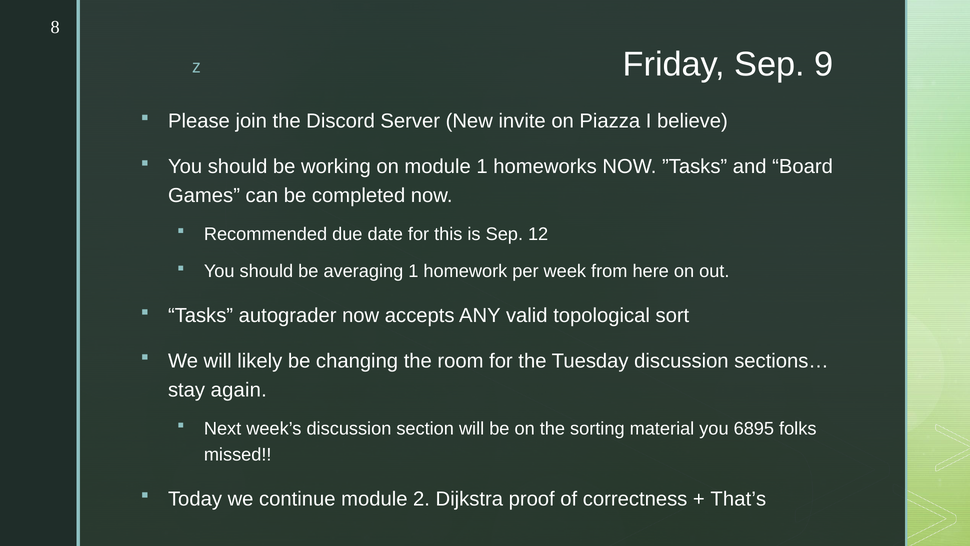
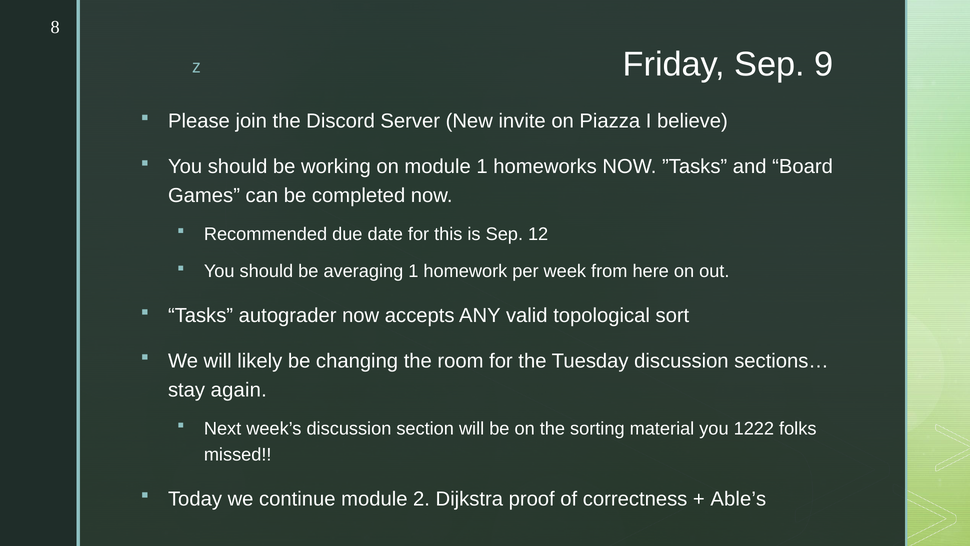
6895: 6895 -> 1222
That’s: That’s -> Able’s
